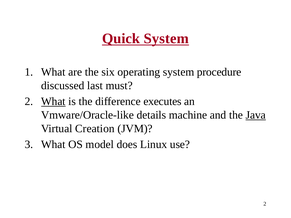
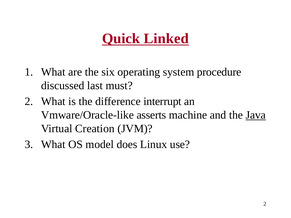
Quick System: System -> Linked
What at (53, 102) underline: present -> none
executes: executes -> interrupt
details: details -> asserts
